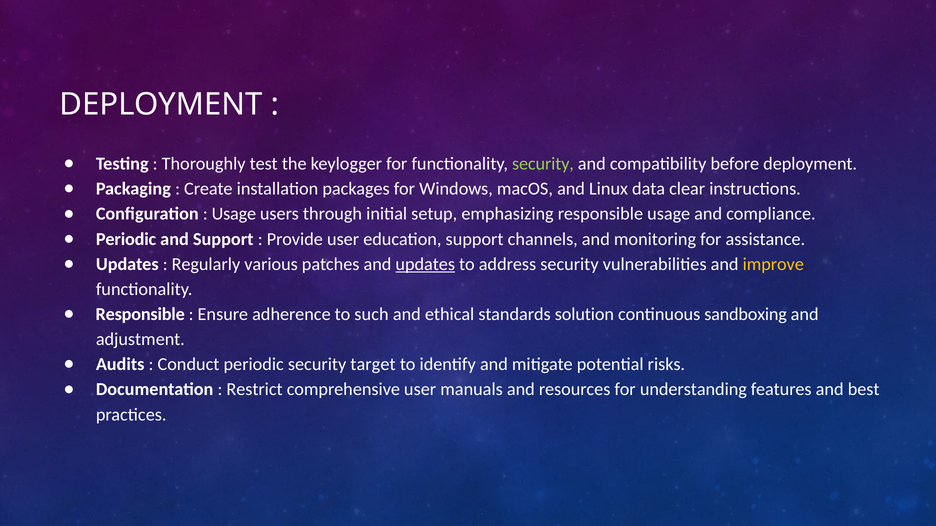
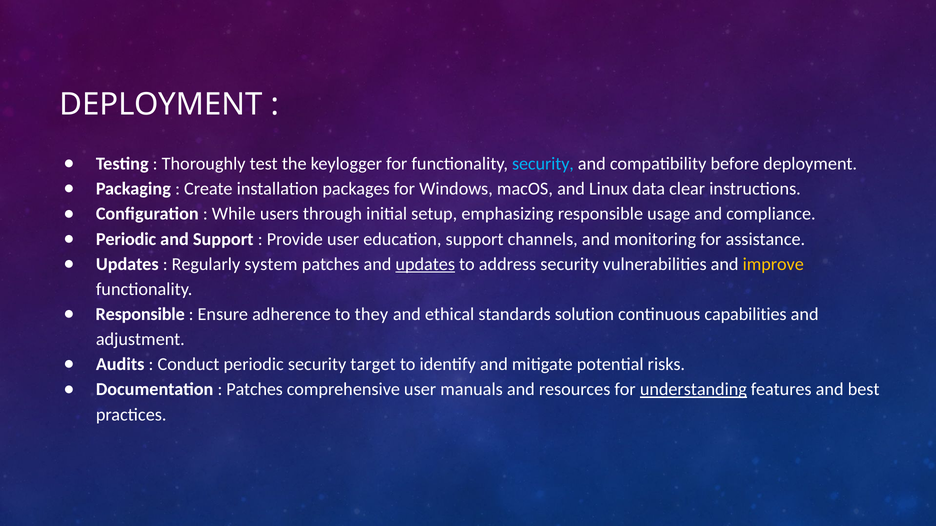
security at (543, 164) colour: light green -> light blue
Usage at (234, 214): Usage -> While
various: various -> system
such: such -> they
sandboxing: sandboxing -> capabilities
Restrict at (255, 390): Restrict -> Patches
understanding underline: none -> present
